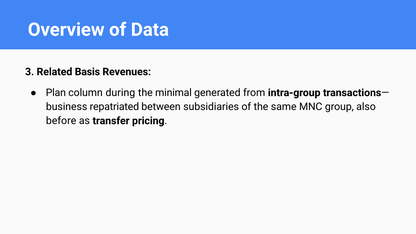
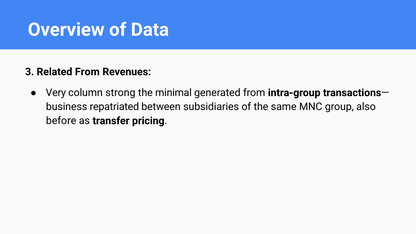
Related Basis: Basis -> From
Plan: Plan -> Very
during: during -> strong
